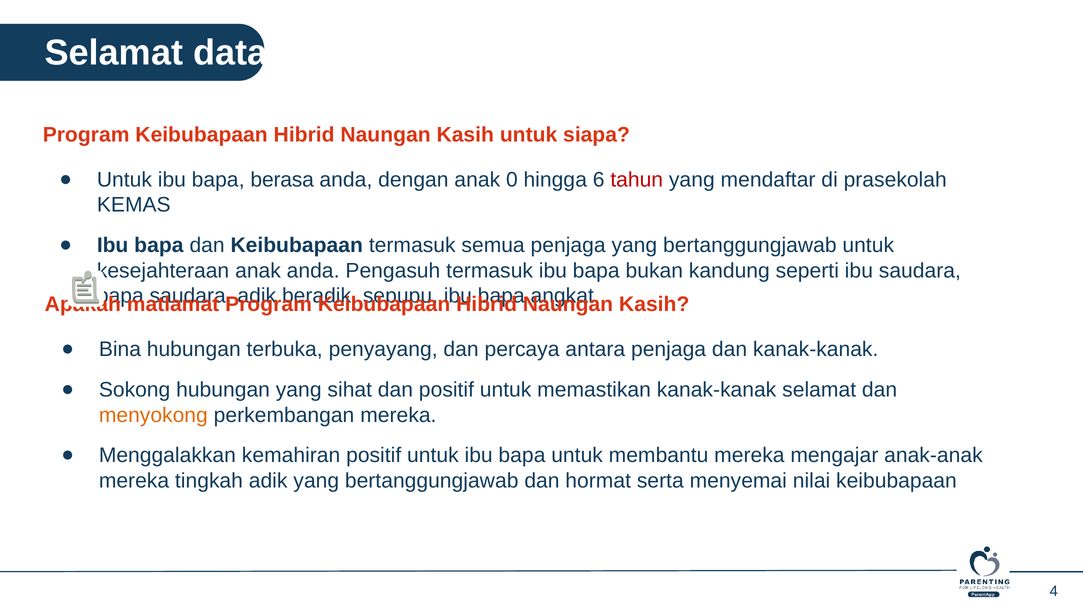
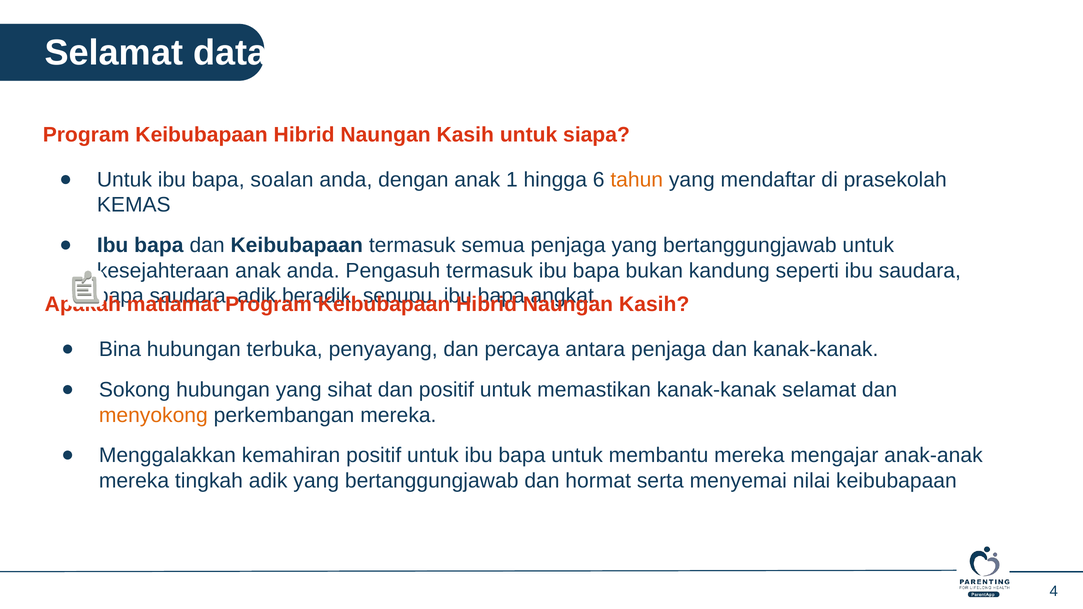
berasa: berasa -> soalan
0: 0 -> 1
tahun colour: red -> orange
